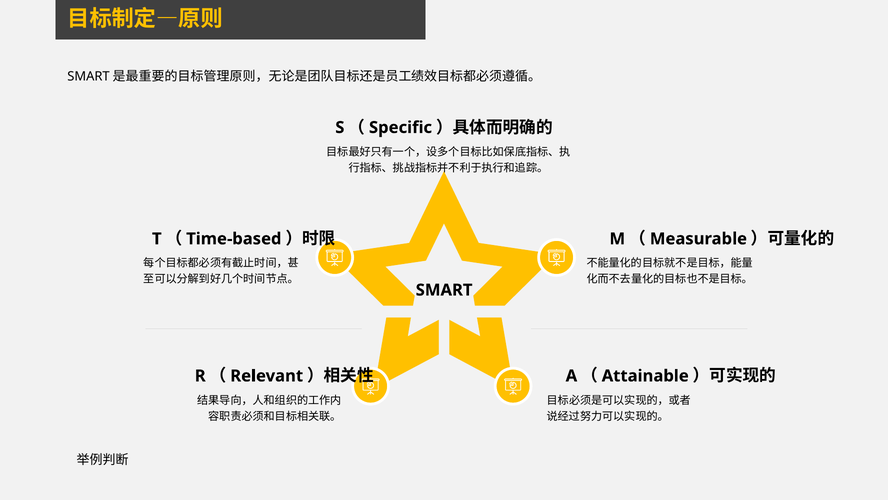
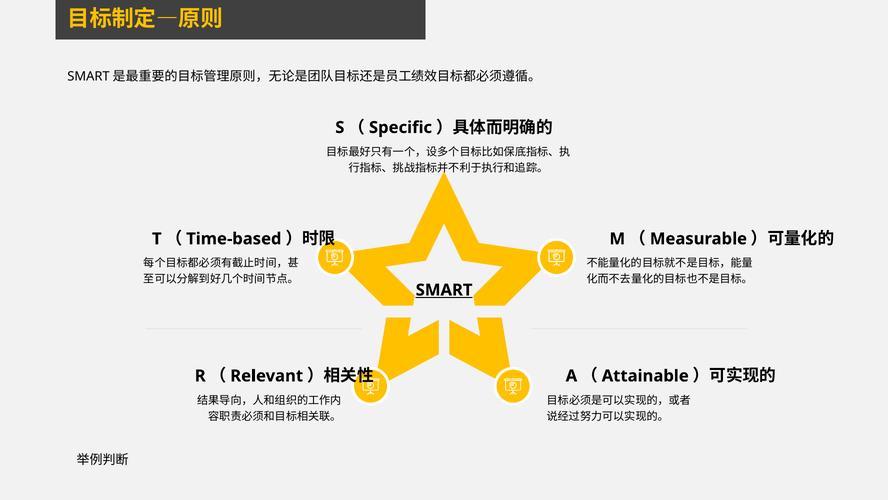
SMART underline: none -> present
